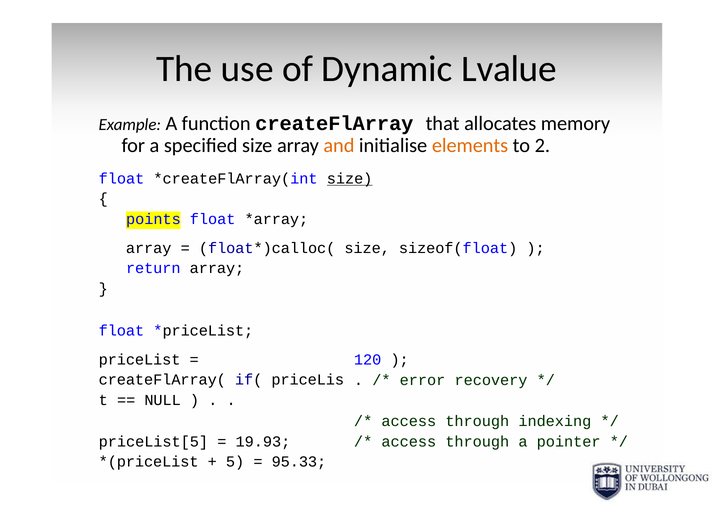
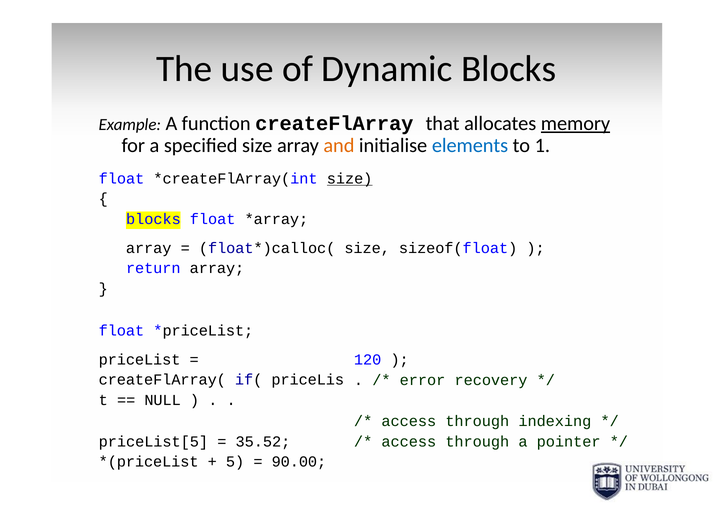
Dynamic Lvalue: Lvalue -> Blocks
memory underline: none -> present
elements colour: orange -> blue
2: 2 -> 1
points at (153, 219): points -> blocks
19.93: 19.93 -> 35.52
95.33: 95.33 -> 90.00
